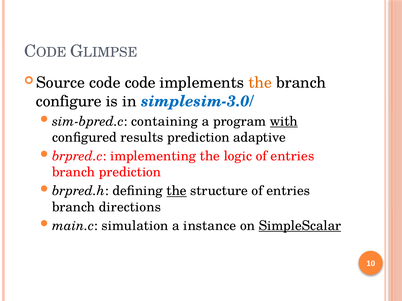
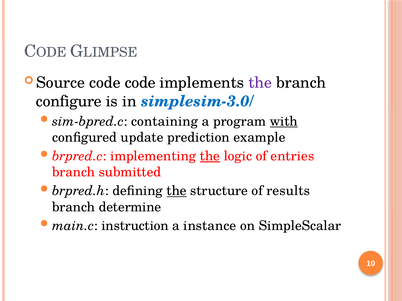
the at (260, 83) colour: orange -> purple
results: results -> update
adaptive: adaptive -> example
the at (210, 156) underline: none -> present
branch prediction: prediction -> submitted
structure of entries: entries -> results
directions: directions -> determine
simulation: simulation -> instruction
SimpleScalar underline: present -> none
